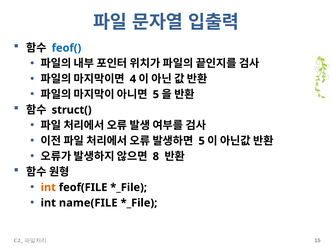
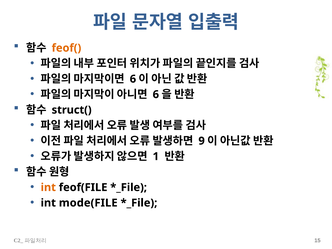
feof( colour: blue -> orange
4 at (133, 79): 4 -> 6
5 at (156, 94): 5 -> 6
5 at (202, 141): 5 -> 9
8: 8 -> 1
name(FILE: name(FILE -> mode(FILE
